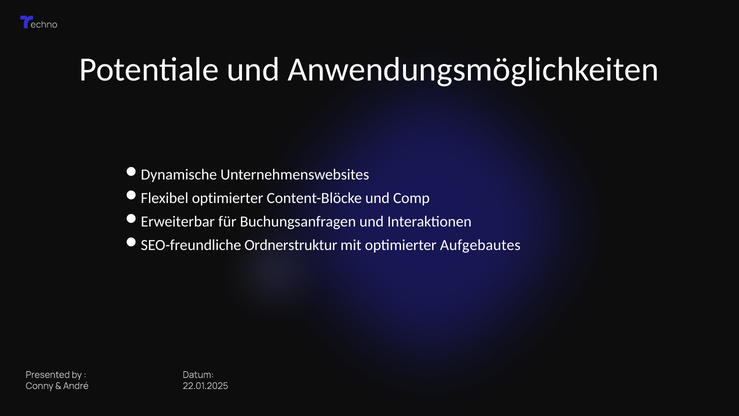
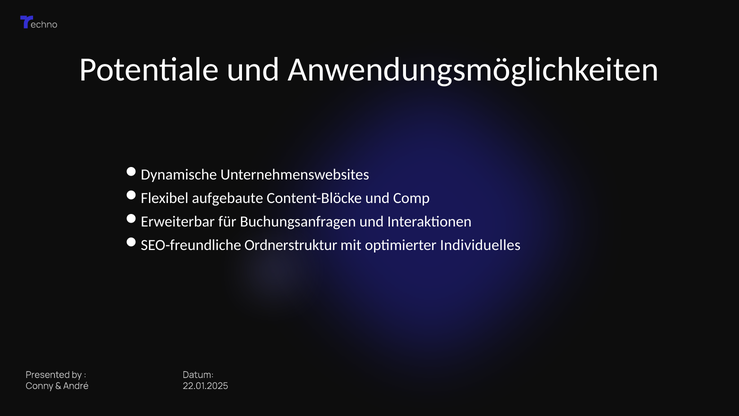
Flexibel optimierter: optimierter -> aufgebaute
Aufgebautes: Aufgebautes -> Individuelles
